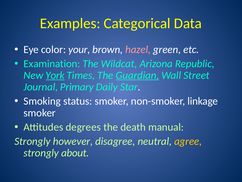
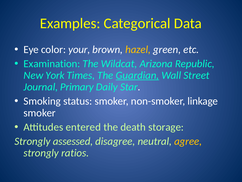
hazel colour: pink -> yellow
York underline: present -> none
degrees: degrees -> entered
manual: manual -> storage
however: however -> assessed
about: about -> ratios
